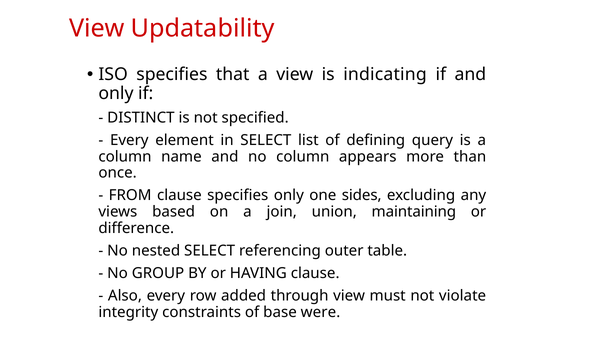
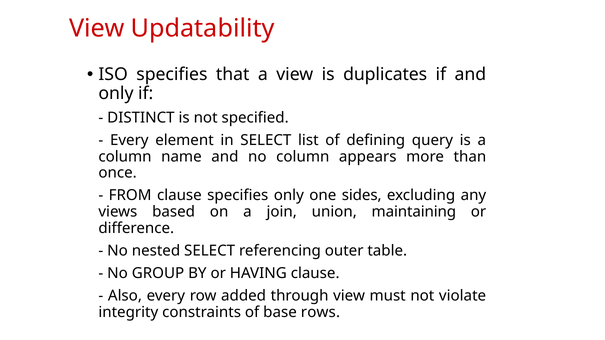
indicating: indicating -> duplicates
were: were -> rows
